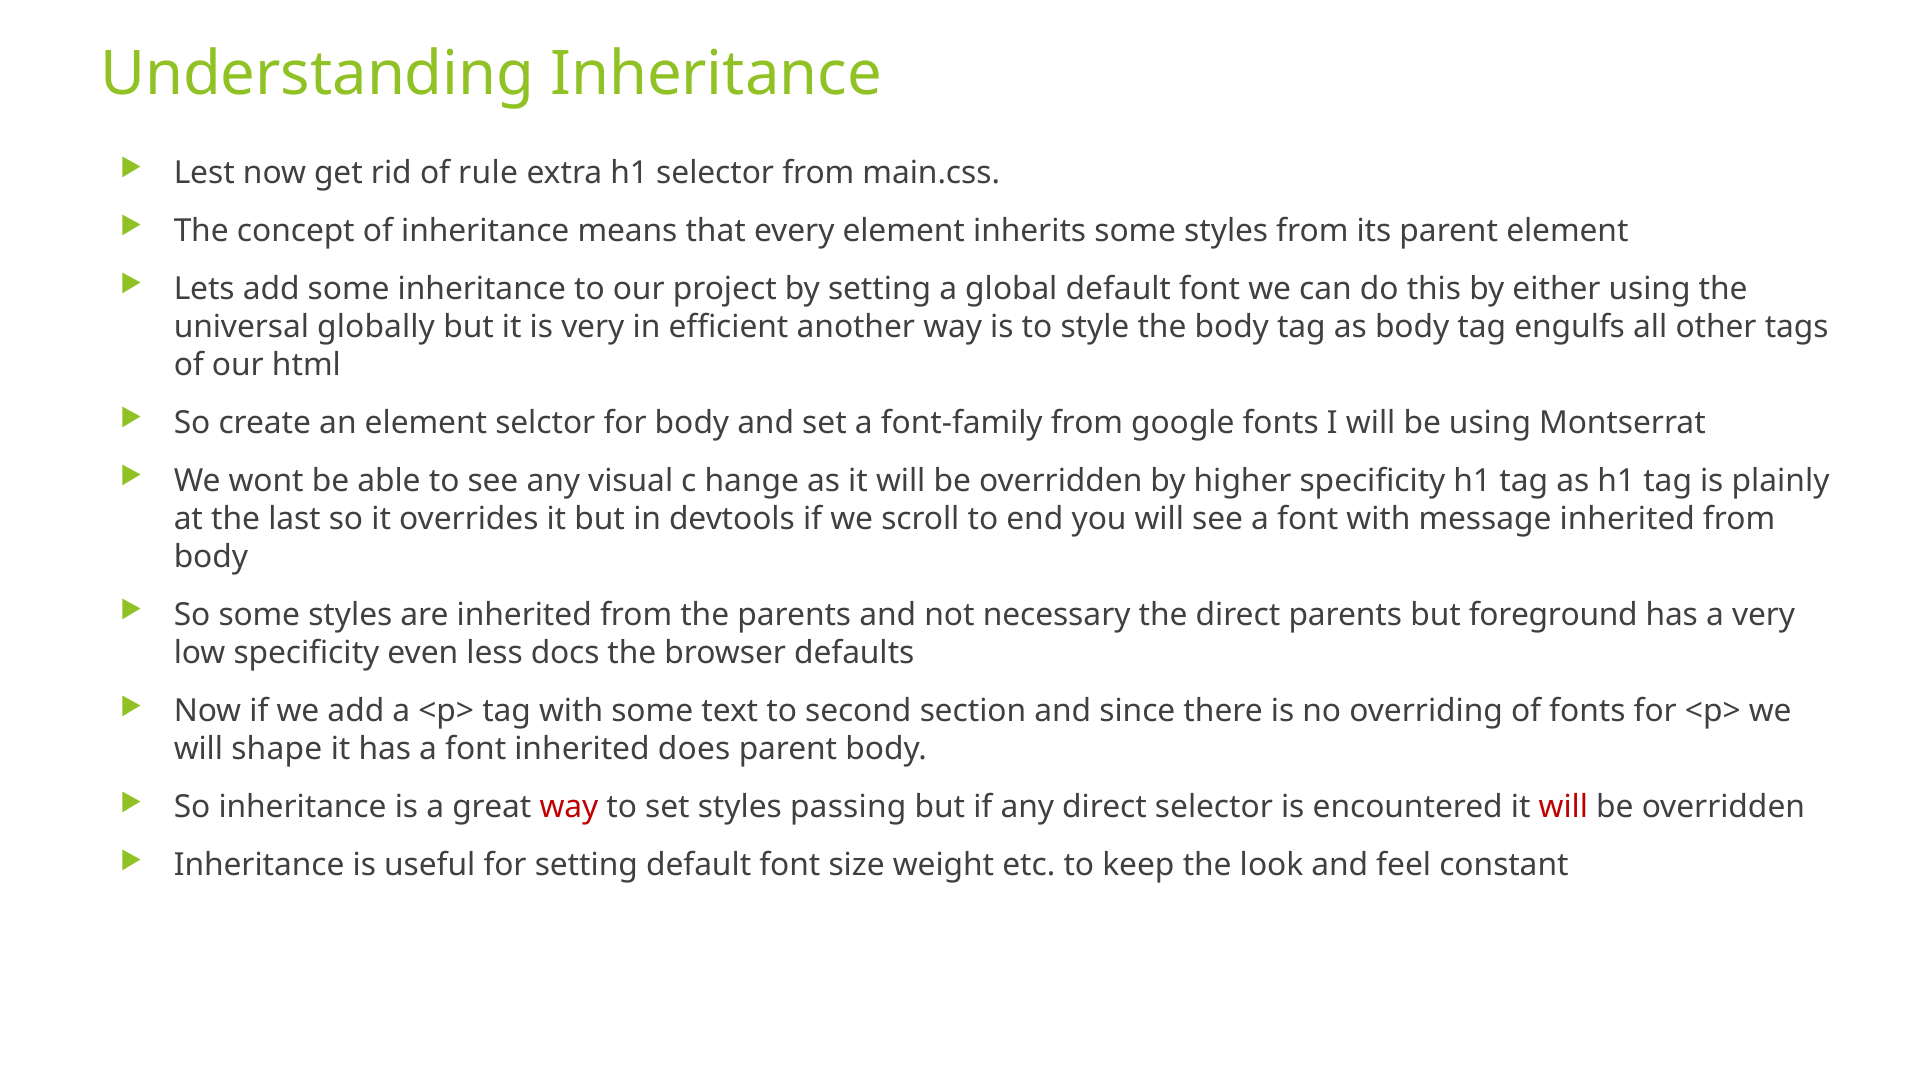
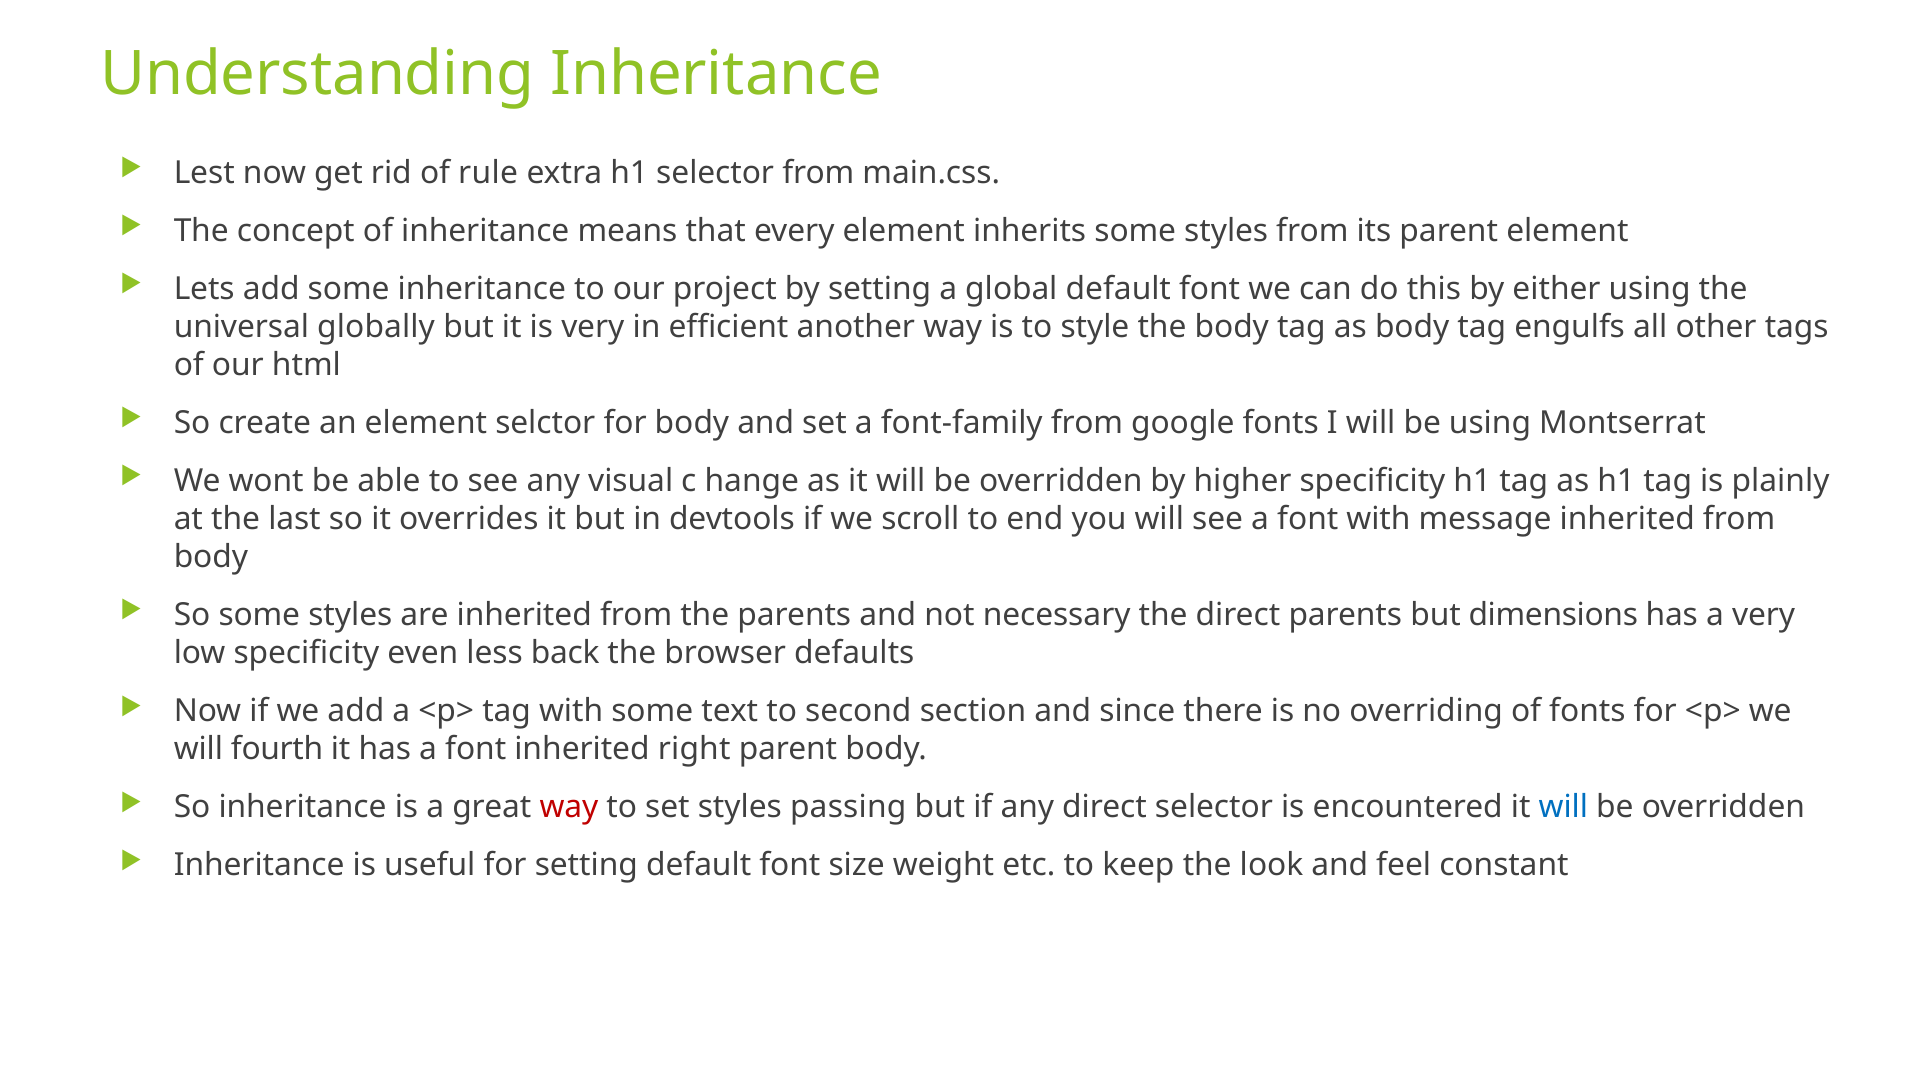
foreground: foreground -> dimensions
docs: docs -> back
shape: shape -> fourth
does: does -> right
will at (1563, 807) colour: red -> blue
